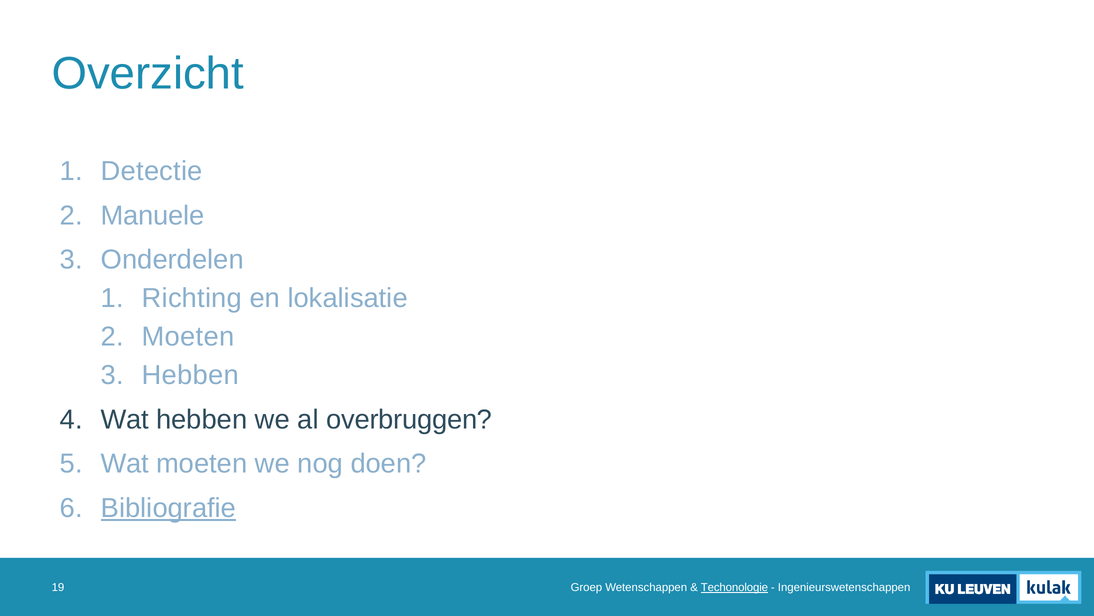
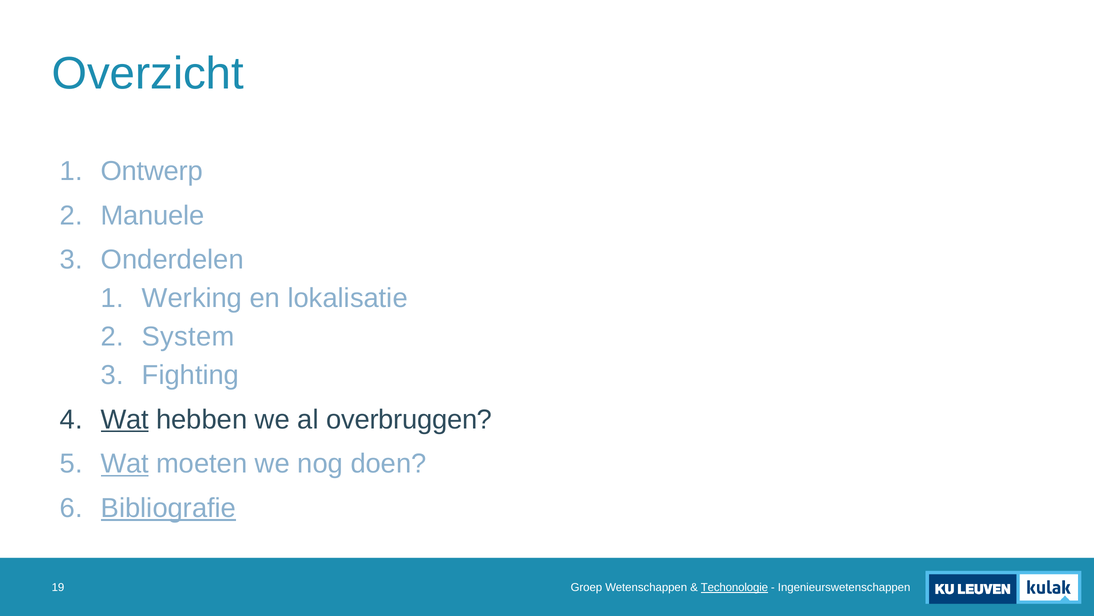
Detectie: Detectie -> Ontwerp
Richting: Richting -> Werking
Moeten at (188, 336): Moeten -> System
Hebben at (190, 375): Hebben -> Fighting
Wat at (125, 419) underline: none -> present
Wat at (125, 463) underline: none -> present
